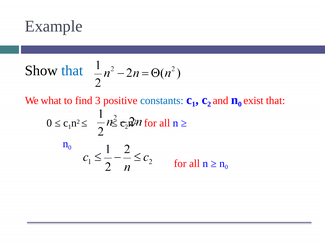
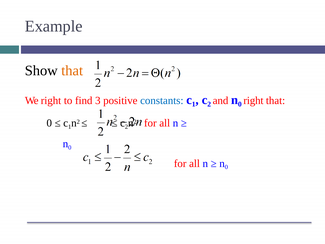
that at (72, 70) colour: blue -> orange
We what: what -> right
0 exist: exist -> right
